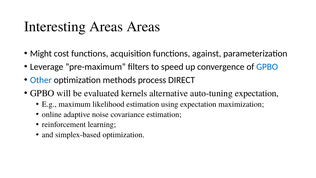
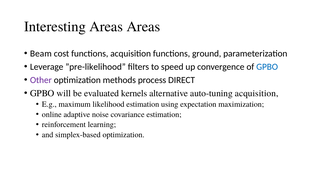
Might: Might -> Beam
against: against -> ground
”pre-maximum: ”pre-maximum -> ”pre-likelihood
Other colour: blue -> purple
auto-tuning expectation: expectation -> acquisition
